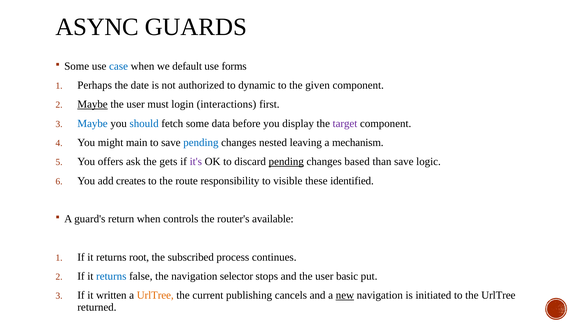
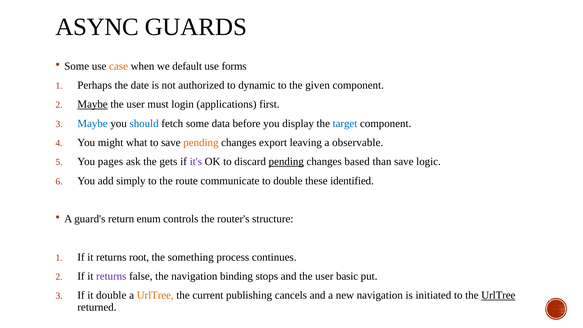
case colour: blue -> orange
interactions: interactions -> applications
target colour: purple -> blue
main: main -> what
pending at (201, 143) colour: blue -> orange
nested: nested -> export
mechanism: mechanism -> observable
offers: offers -> pages
creates: creates -> simply
responsibility: responsibility -> communicate
to visible: visible -> double
return when: when -> enum
available: available -> structure
subscribed: subscribed -> something
returns at (111, 276) colour: blue -> purple
selector: selector -> binding
it written: written -> double
new underline: present -> none
UrlTree at (498, 295) underline: none -> present
